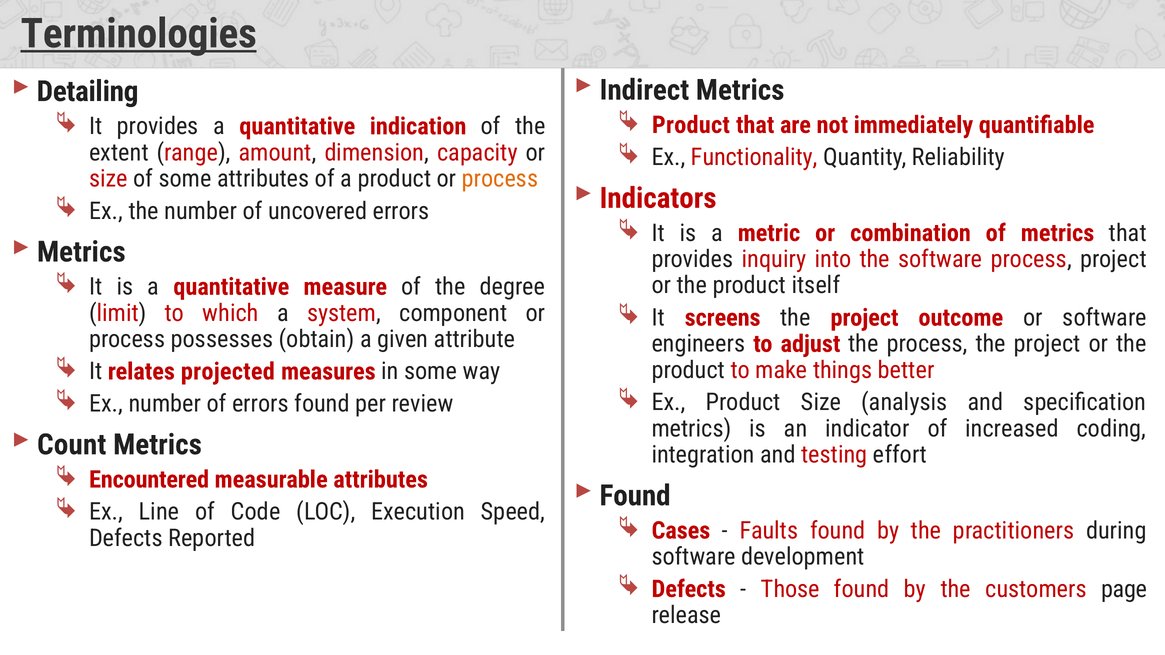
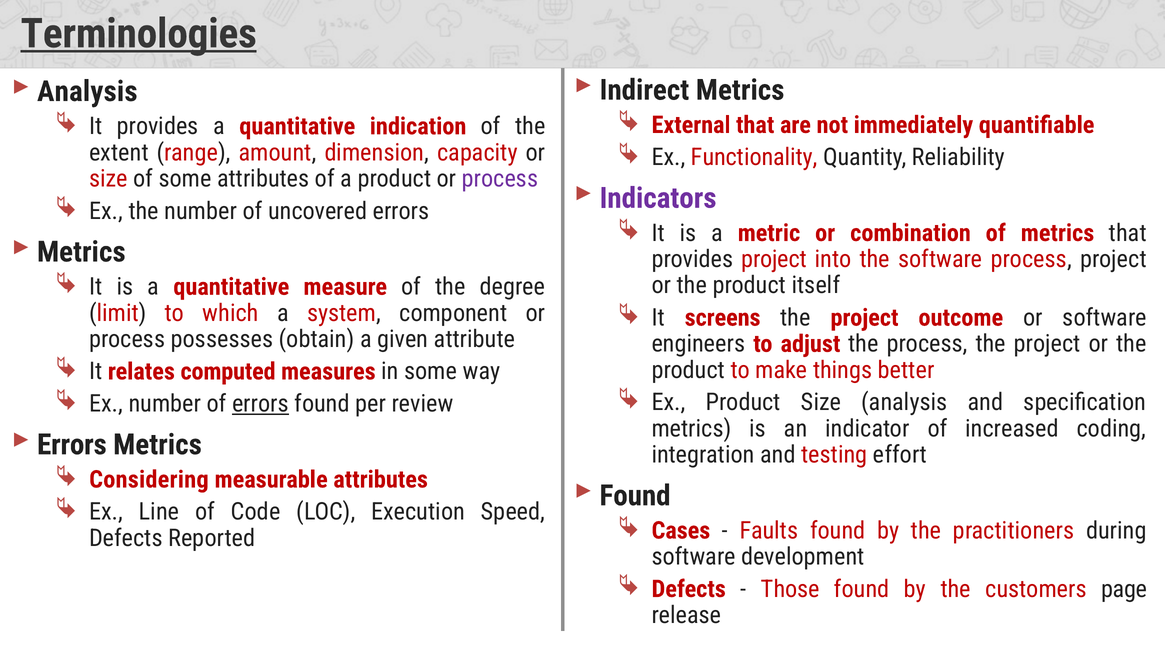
Detailing at (88, 92): Detailing -> Analysis
Product at (691, 125): Product -> External
process at (500, 179) colour: orange -> purple
Indicators colour: red -> purple
provides inquiry: inquiry -> project
projected: projected -> computed
errors at (260, 404) underline: none -> present
Count at (72, 445): Count -> Errors
Encountered: Encountered -> Considering
